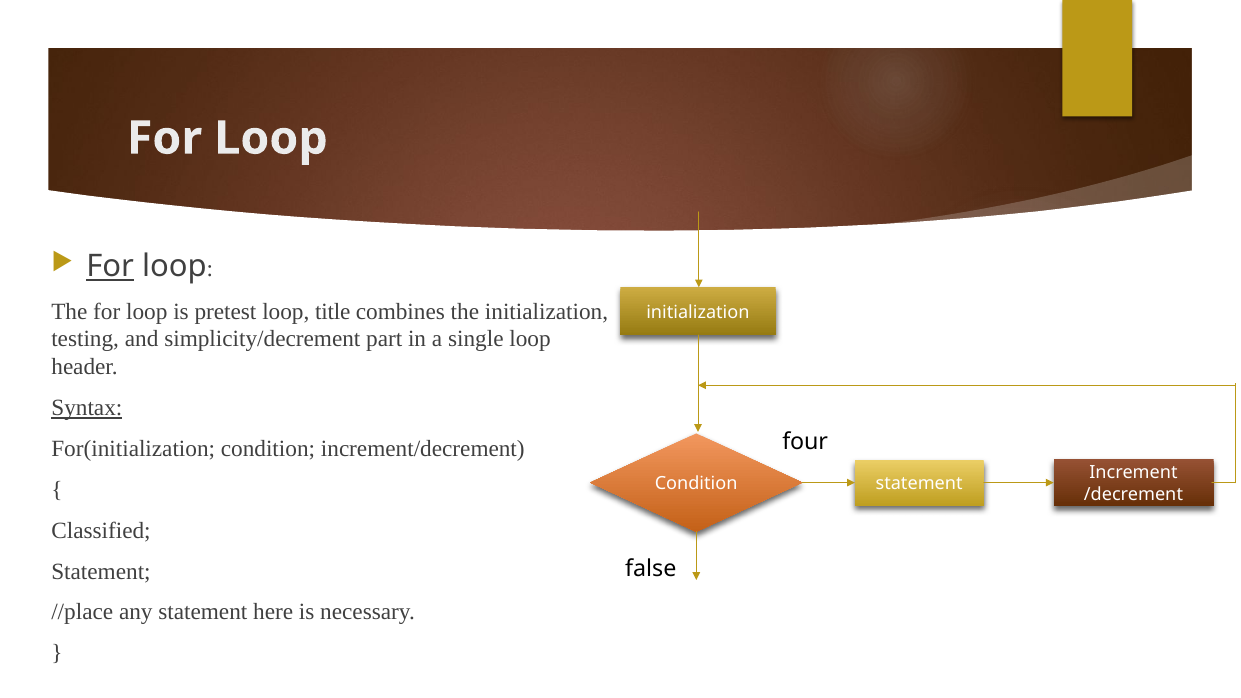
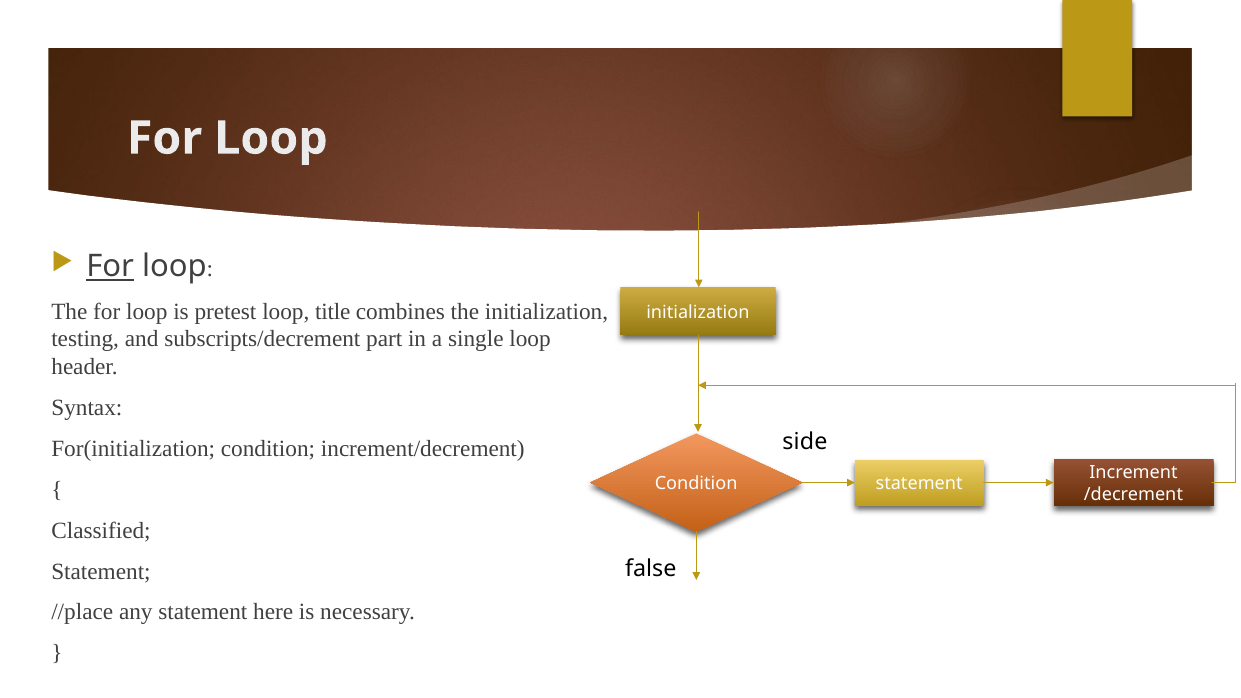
simplicity/decrement: simplicity/decrement -> subscripts/decrement
Syntax underline: present -> none
four: four -> side
